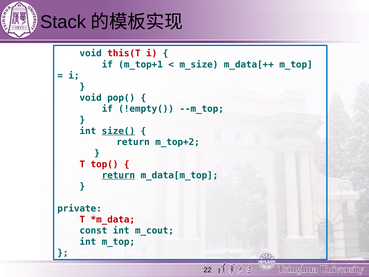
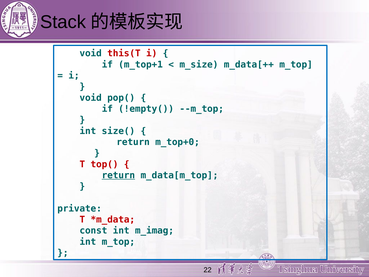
size( underline: present -> none
m_top+2: m_top+2 -> m_top+0
m_cout: m_cout -> m_imag
